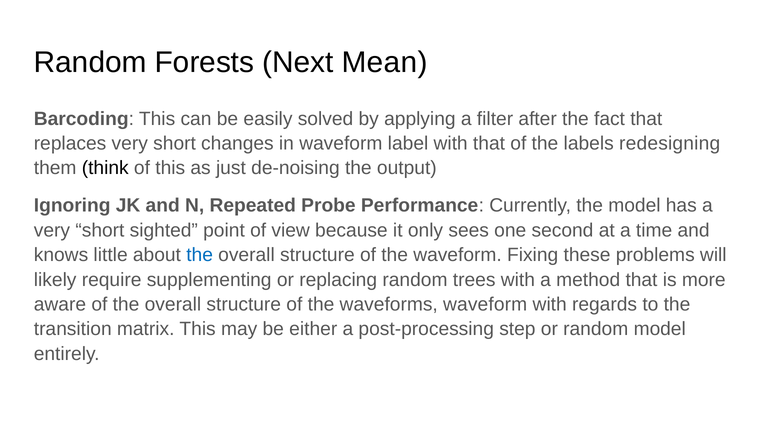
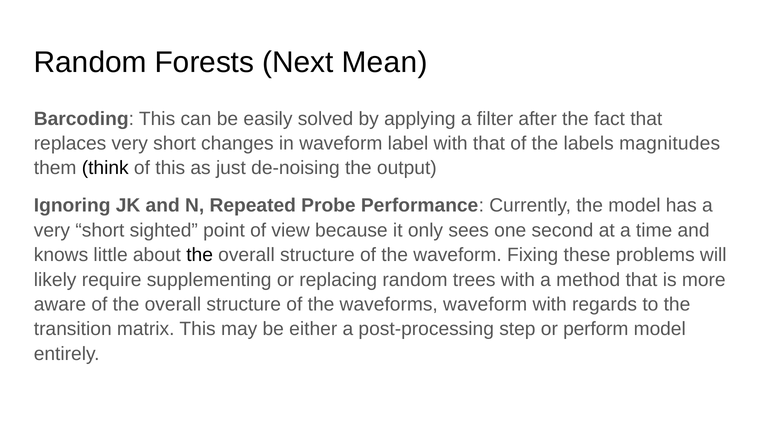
redesigning: redesigning -> magnitudes
the at (200, 255) colour: blue -> black
or random: random -> perform
